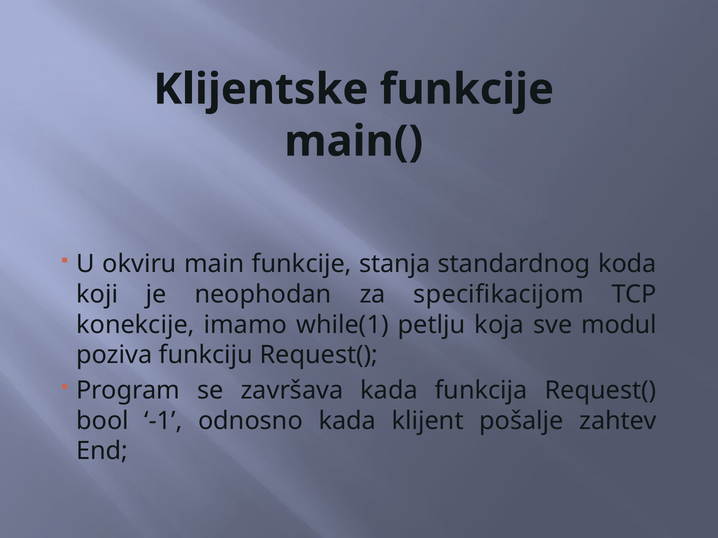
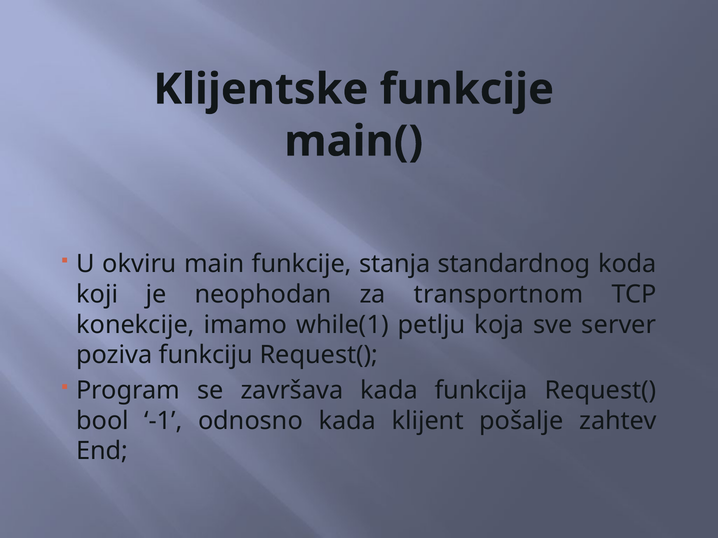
specifikacijom: specifikacijom -> transportnom
modul: modul -> server
